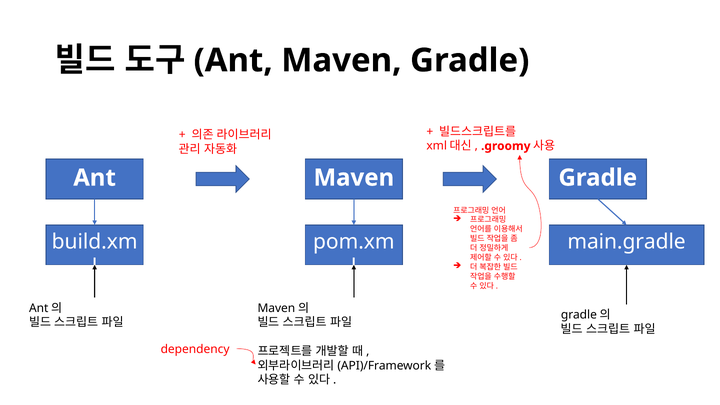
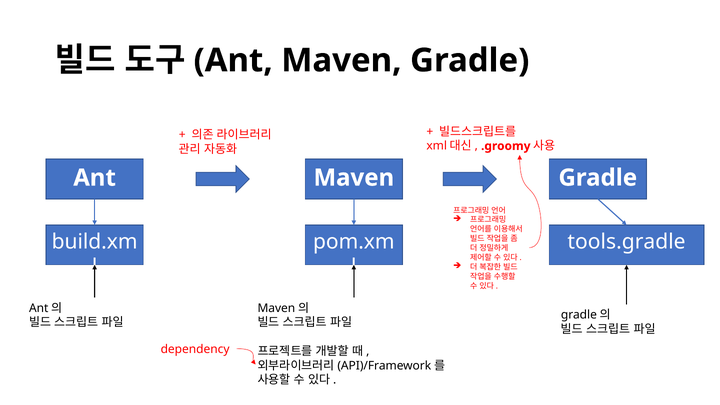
main.gradle: main.gradle -> tools.gradle
